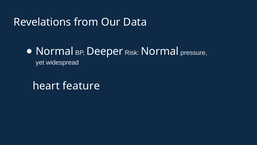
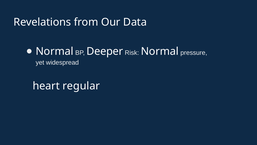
feature: feature -> regular
